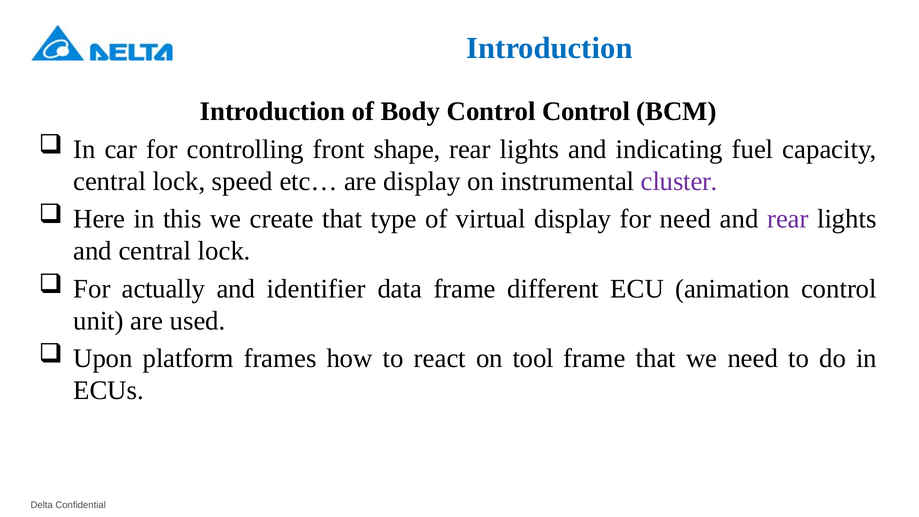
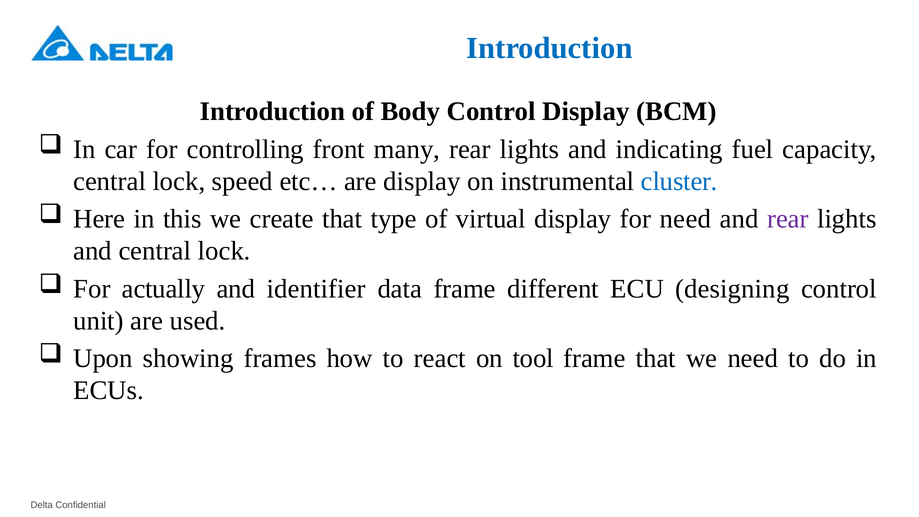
Control Control: Control -> Display
shape: shape -> many
cluster colour: purple -> blue
animation: animation -> designing
platform: platform -> showing
